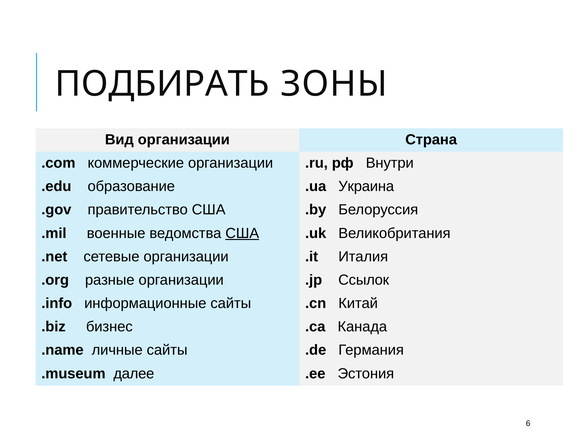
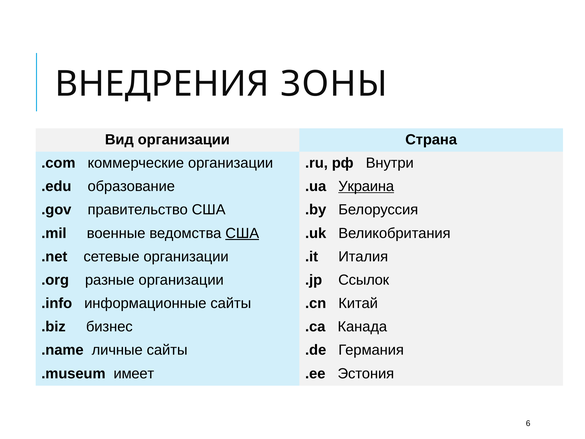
ПОДБИРАТЬ: ПОДБИРАТЬ -> ВНЕДРЕНИЯ
Украина underline: none -> present
далее: далее -> имеет
